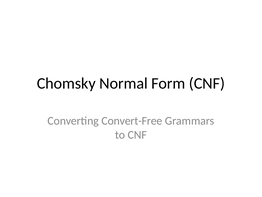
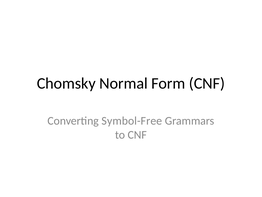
Convert-Free: Convert-Free -> Symbol-Free
